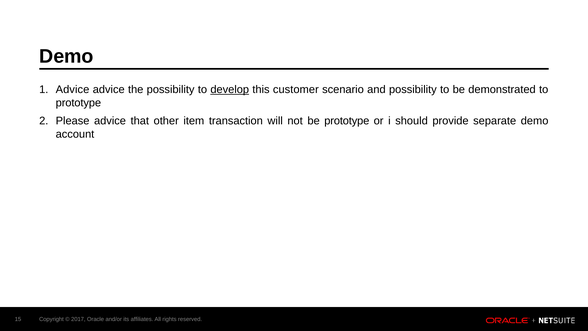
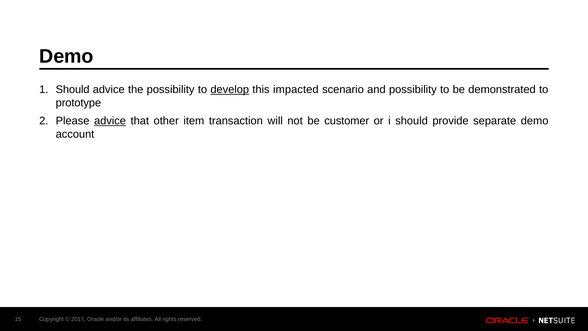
Advice at (73, 89): Advice -> Should
customer: customer -> impacted
advice at (110, 121) underline: none -> present
be prototype: prototype -> customer
